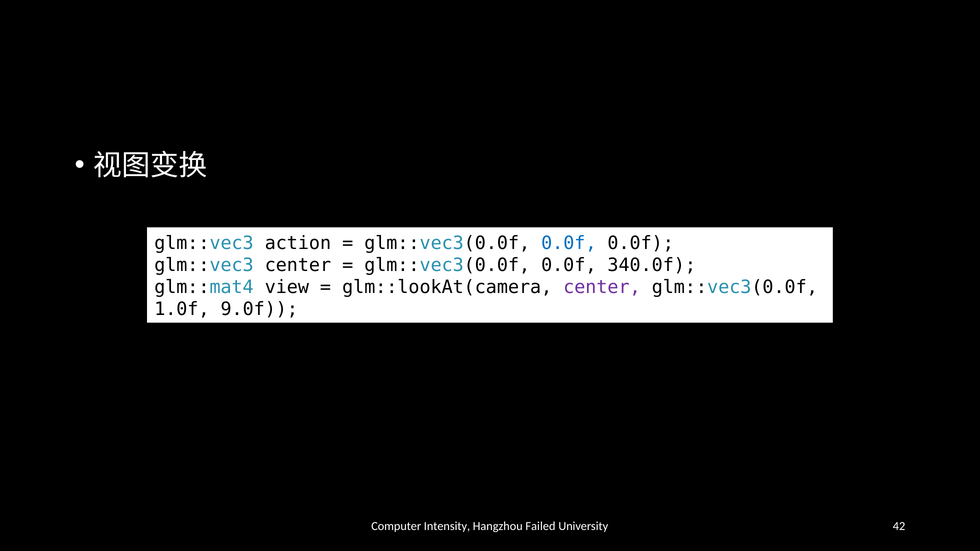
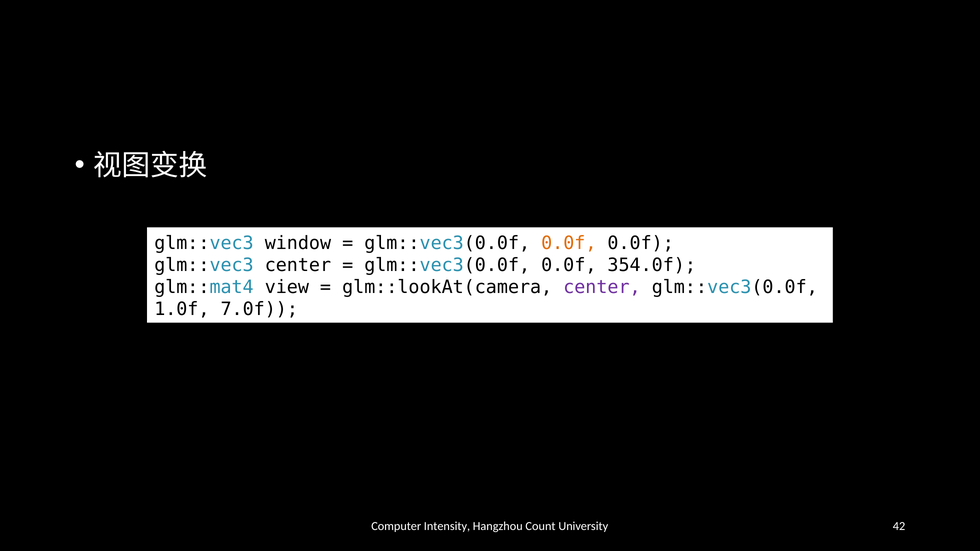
action: action -> window
0.0f at (569, 243) colour: blue -> orange
340.0f: 340.0f -> 354.0f
9.0f: 9.0f -> 7.0f
Failed: Failed -> Count
